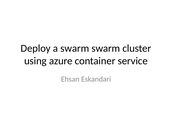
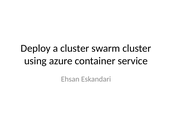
a swarm: swarm -> cluster
